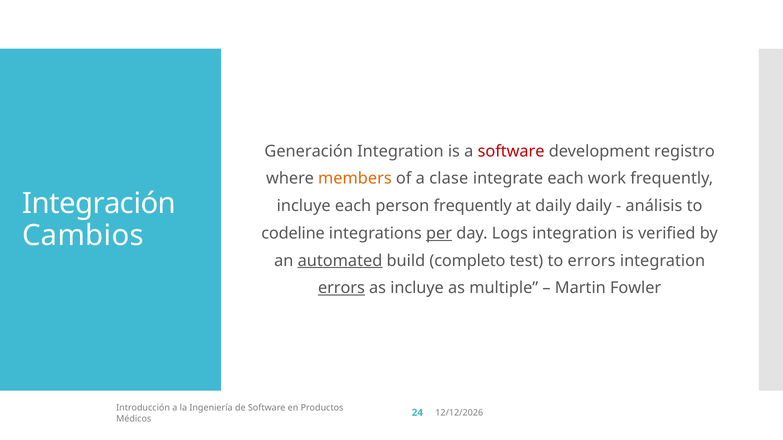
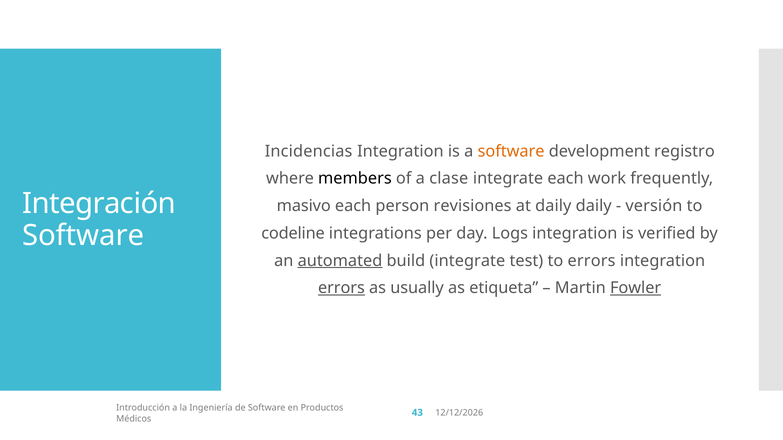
Generación: Generación -> Incidencias
software at (511, 151) colour: red -> orange
members colour: orange -> black
incluye at (304, 206): incluye -> masivo
person frequently: frequently -> revisiones
análisis: análisis -> versión
Cambios at (83, 236): Cambios -> Software
per underline: present -> none
build completo: completo -> integrate
as incluye: incluye -> usually
multiple: multiple -> etiqueta
Fowler underline: none -> present
24: 24 -> 43
